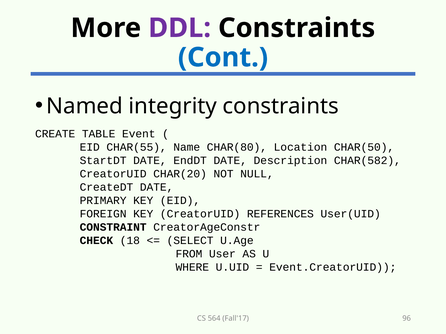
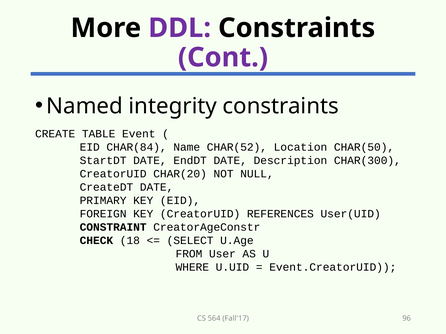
Cont colour: blue -> purple
CHAR(55: CHAR(55 -> CHAR(84
CHAR(80: CHAR(80 -> CHAR(52
CHAR(582: CHAR(582 -> CHAR(300
